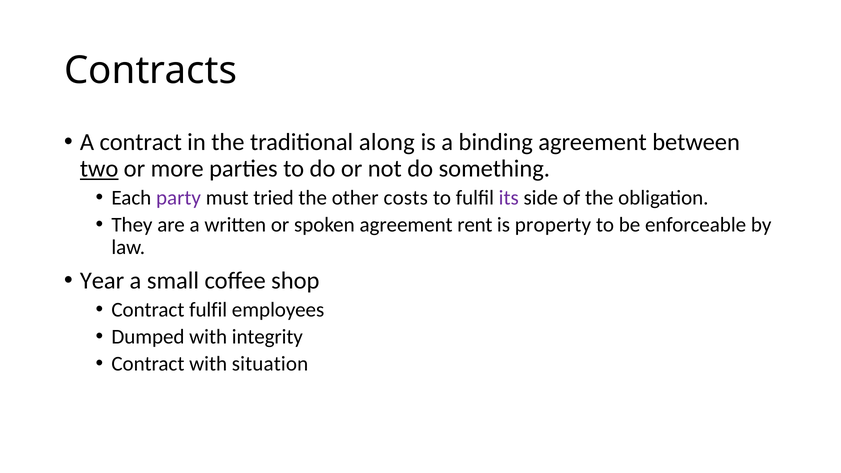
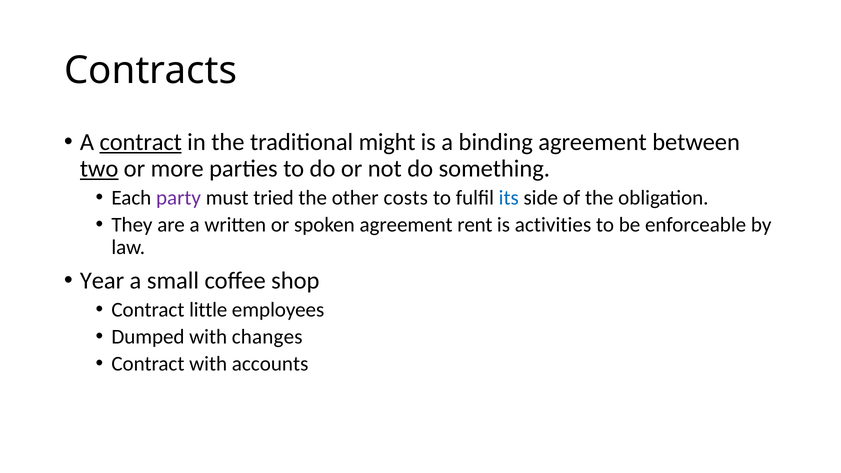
contract at (141, 142) underline: none -> present
along: along -> might
its colour: purple -> blue
property: property -> activities
Contract fulfil: fulfil -> little
integrity: integrity -> changes
situation: situation -> accounts
